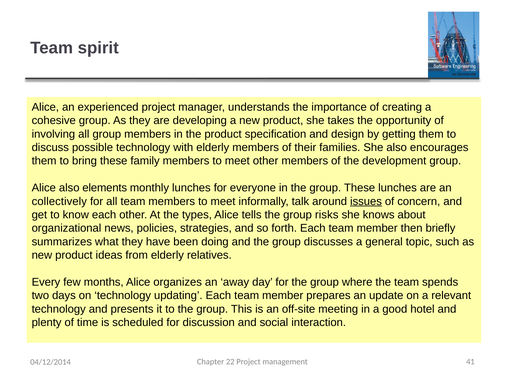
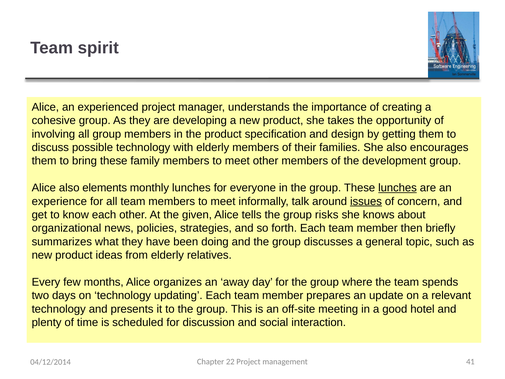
lunches at (398, 188) underline: none -> present
collectively: collectively -> experience
types: types -> given
